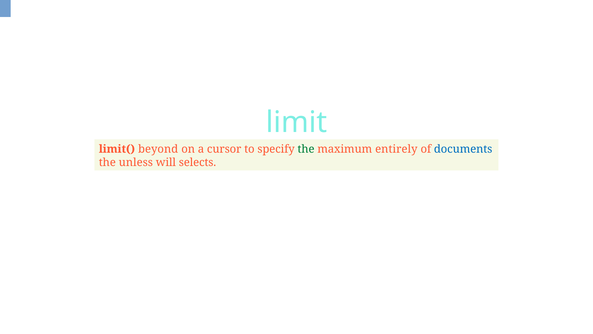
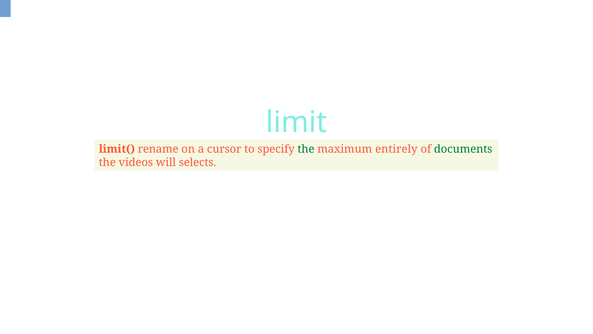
beyond: beyond -> rename
documents colour: blue -> green
unless: unless -> videos
